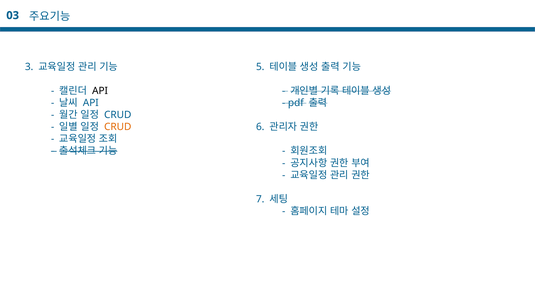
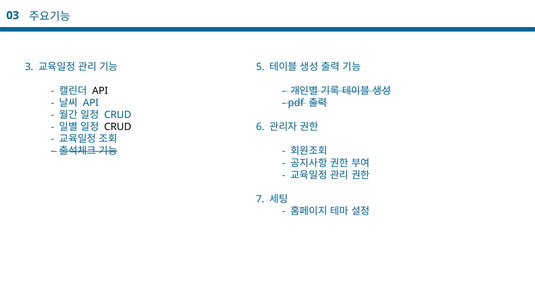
CRUD at (118, 127) colour: orange -> black
